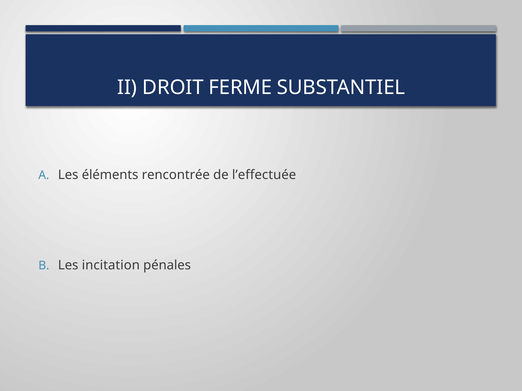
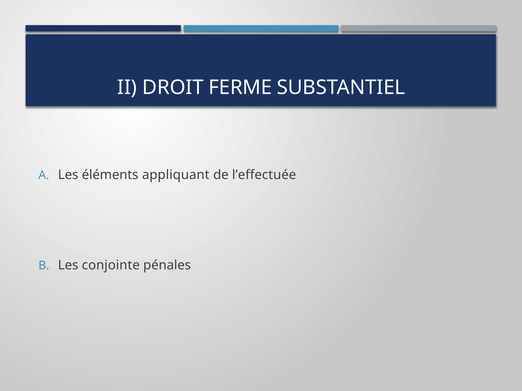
rencontrée: rencontrée -> appliquant
incitation: incitation -> conjointe
